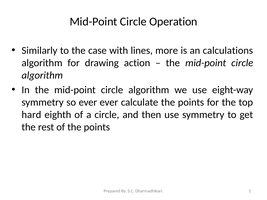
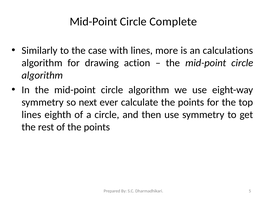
Operation: Operation -> Complete
so ever: ever -> next
hard at (31, 115): hard -> lines
